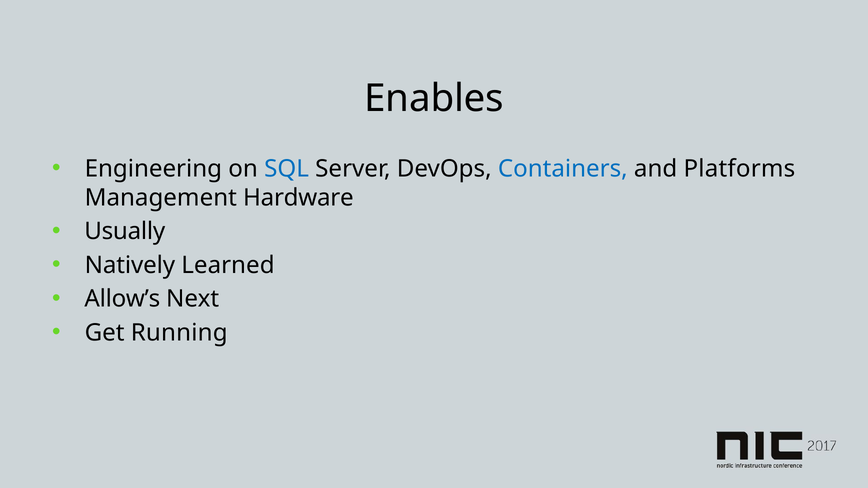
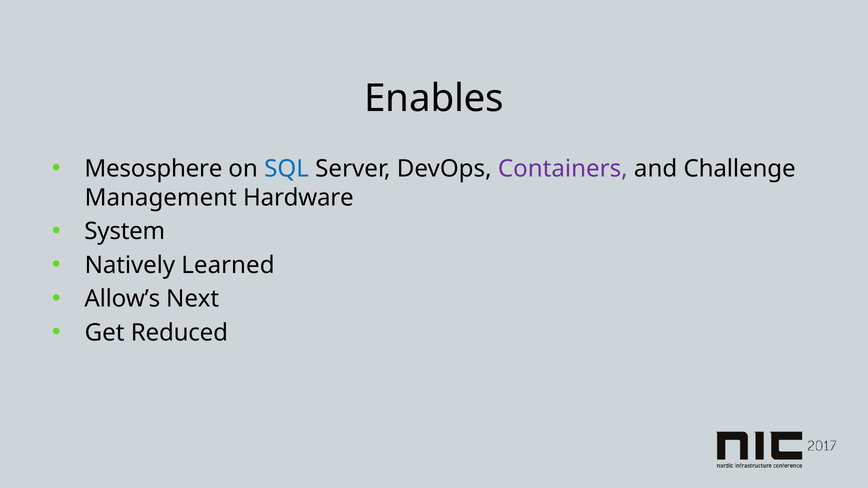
Engineering: Engineering -> Mesosphere
Containers colour: blue -> purple
Platforms: Platforms -> Challenge
Usually: Usually -> System
Running: Running -> Reduced
